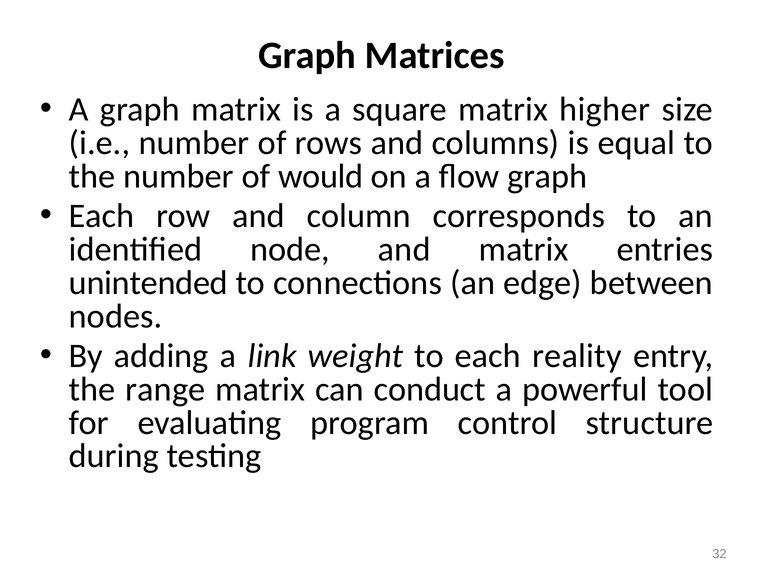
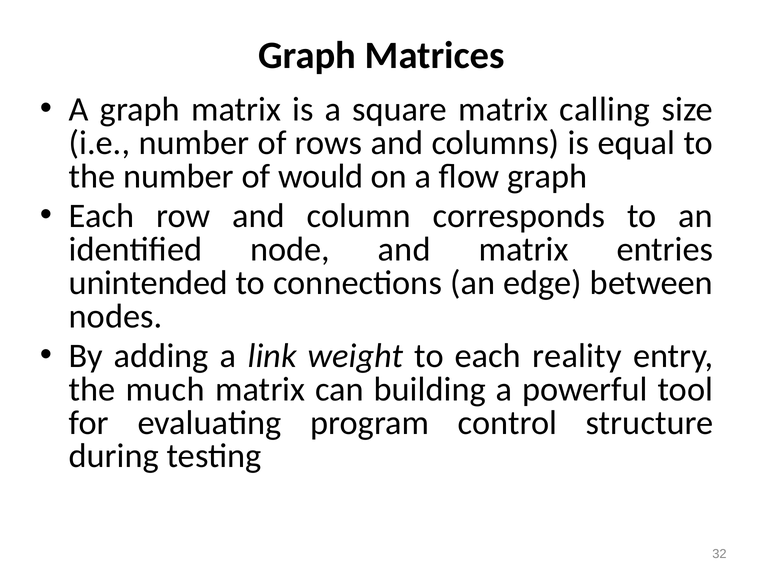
higher: higher -> calling
range: range -> much
conduct: conduct -> building
